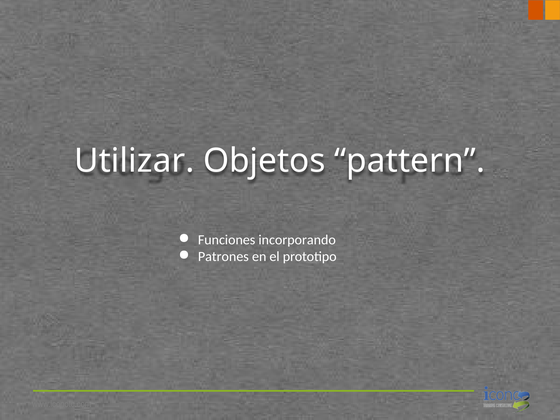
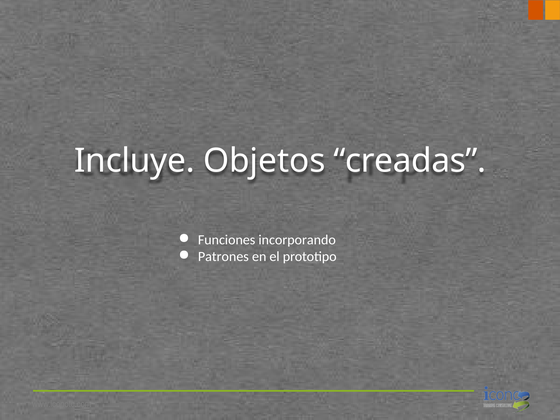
Utilizar: Utilizar -> Incluye
pattern: pattern -> creadas
